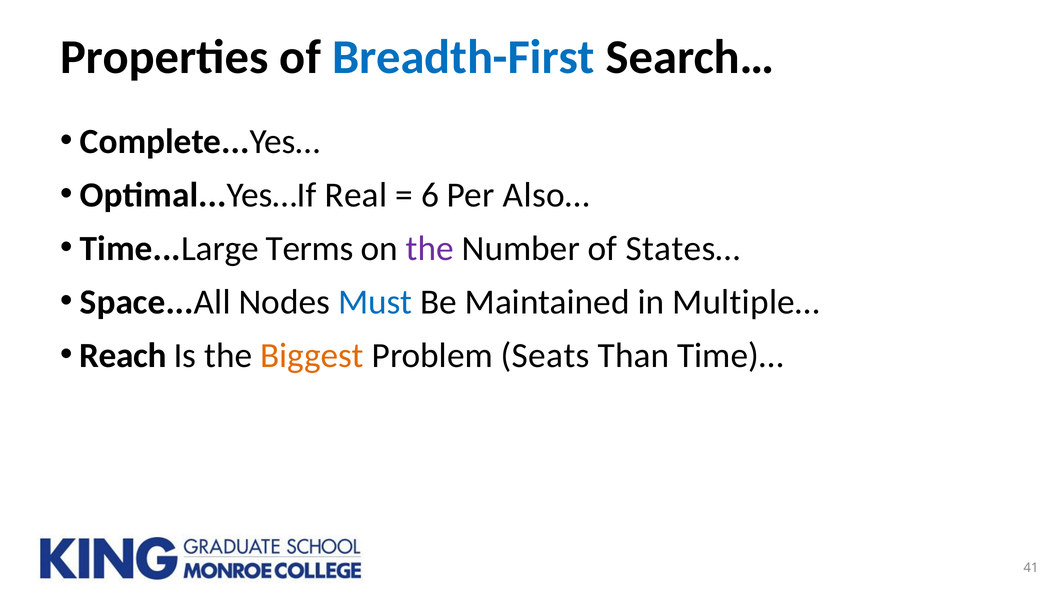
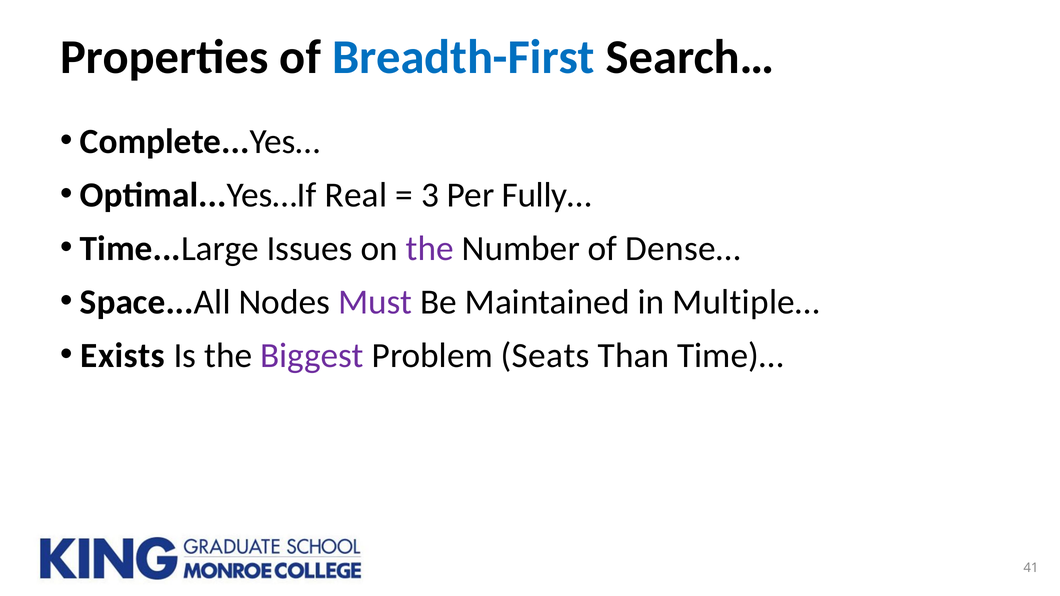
6: 6 -> 3
Also…: Also… -> Fully…
Terms: Terms -> Issues
States…: States… -> Dense…
Must colour: blue -> purple
Reach: Reach -> Exists
Biggest colour: orange -> purple
